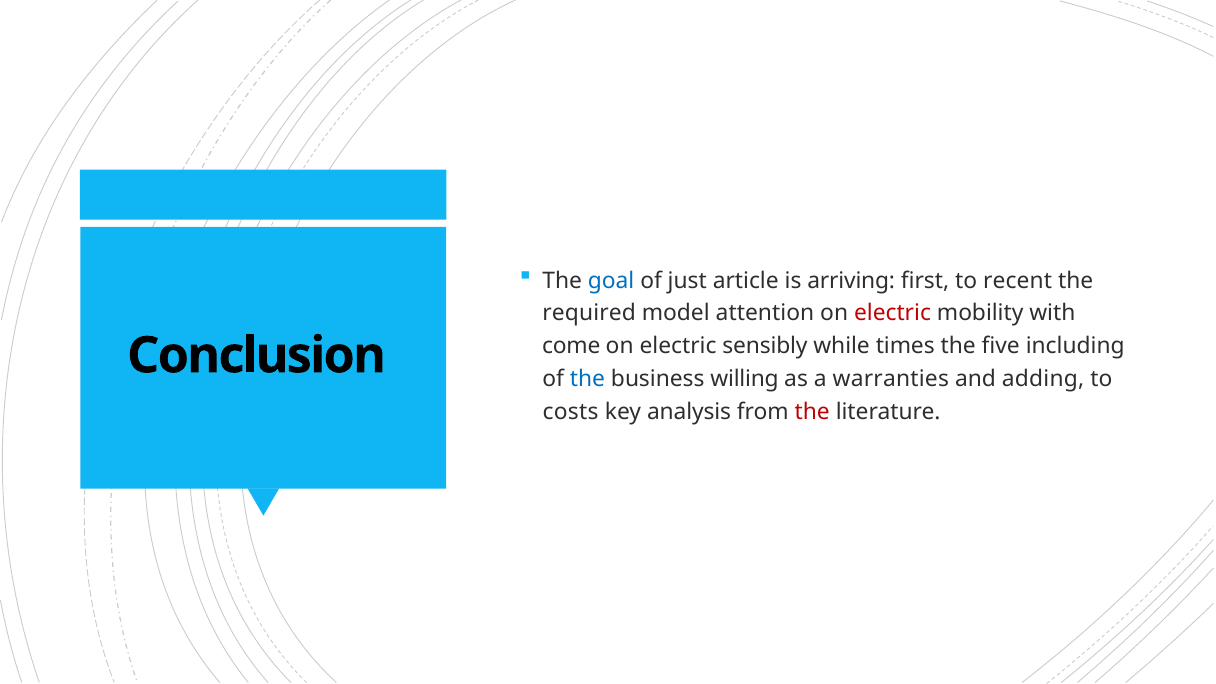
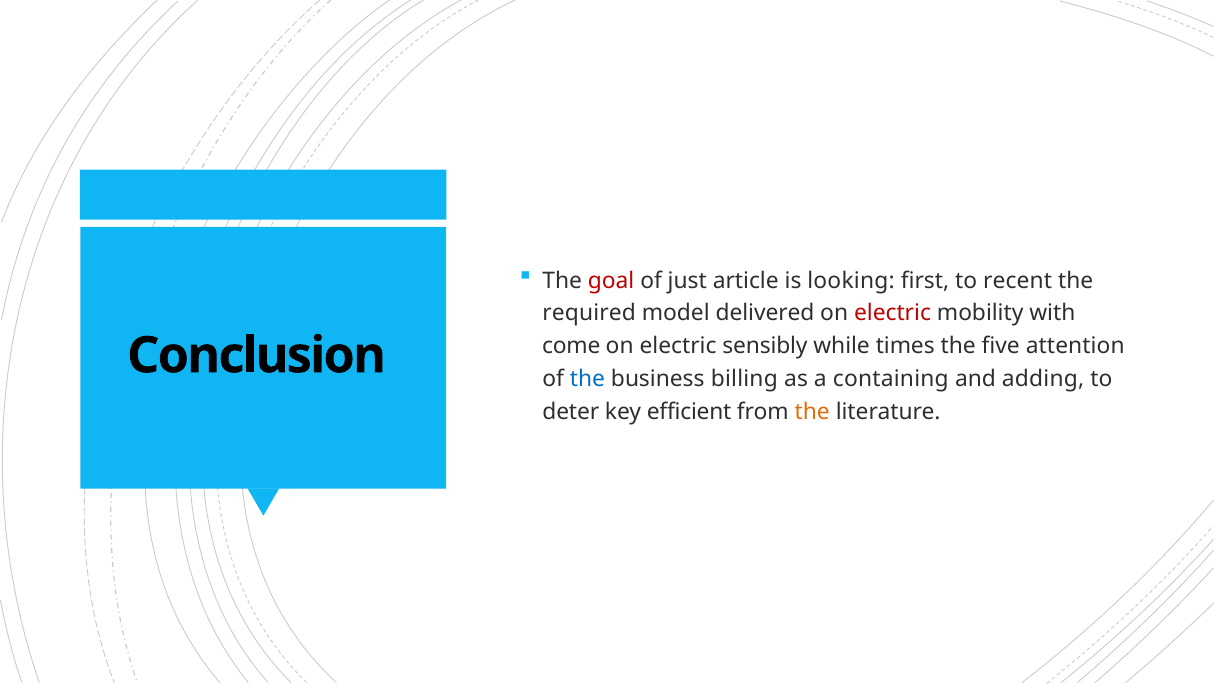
goal colour: blue -> red
arriving: arriving -> looking
attention: attention -> delivered
including: including -> attention
willing: willing -> billing
warranties: warranties -> containing
costs: costs -> deter
analysis: analysis -> efficient
the at (812, 412) colour: red -> orange
